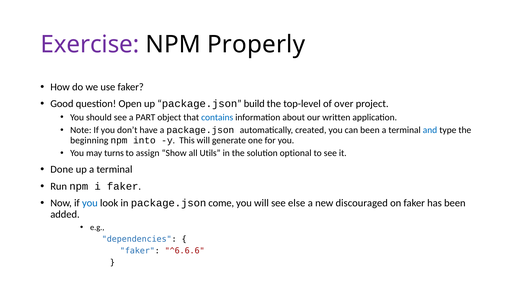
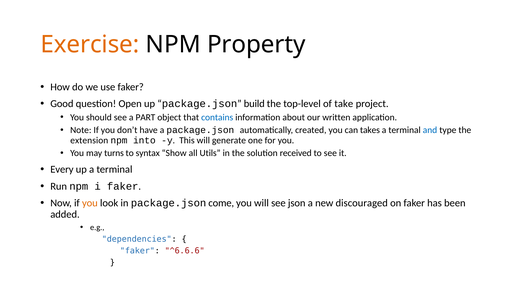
Exercise colour: purple -> orange
Properly: Properly -> Property
over: over -> take
can been: been -> takes
beginning: beginning -> extension
assign: assign -> syntax
optional: optional -> received
Done: Done -> Every
you at (90, 203) colour: blue -> orange
else: else -> json
